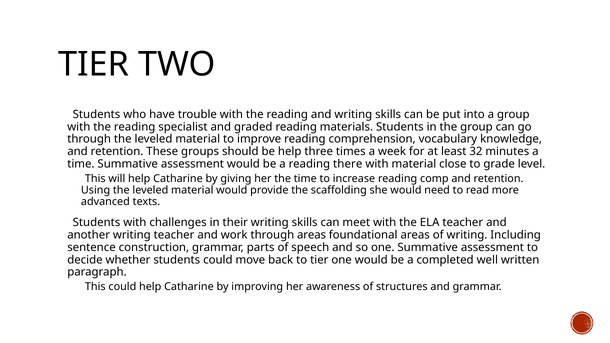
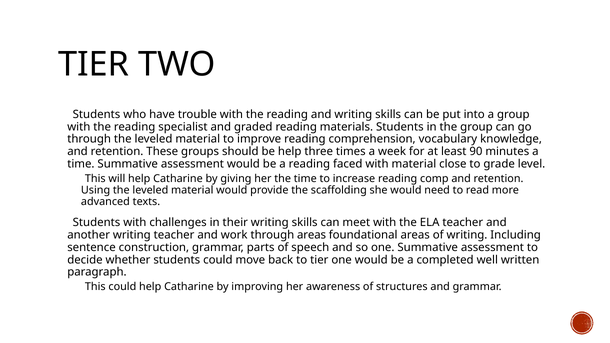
32: 32 -> 90
there: there -> faced
